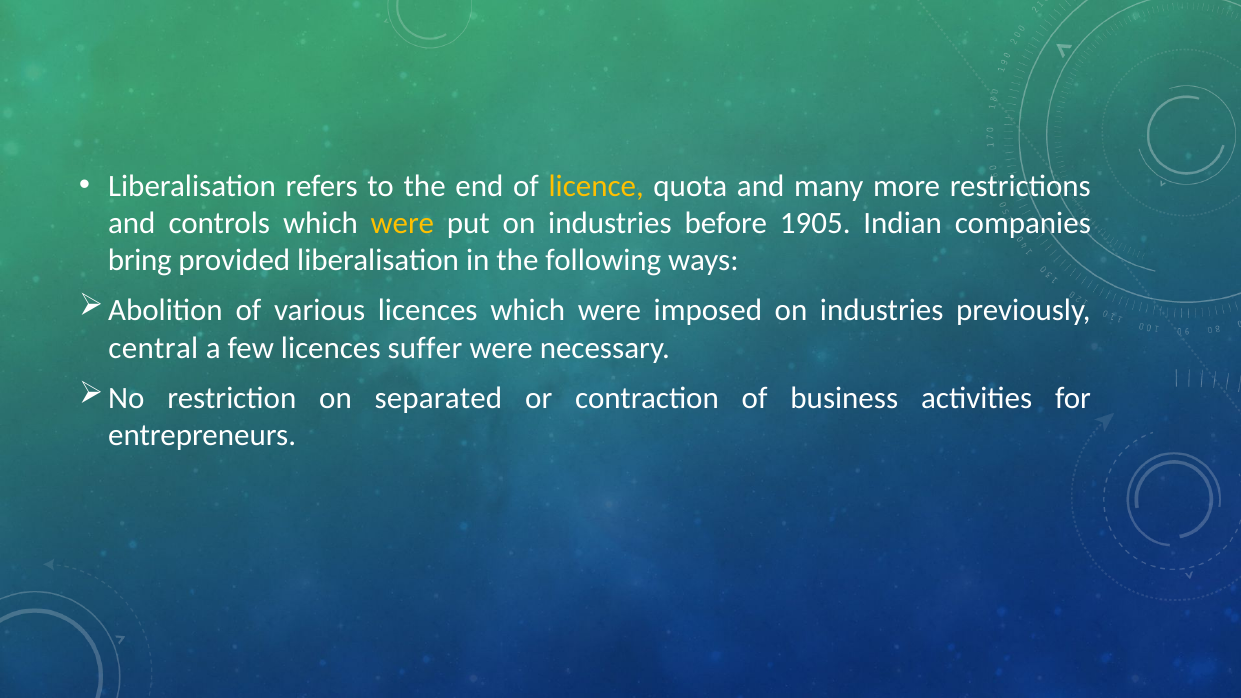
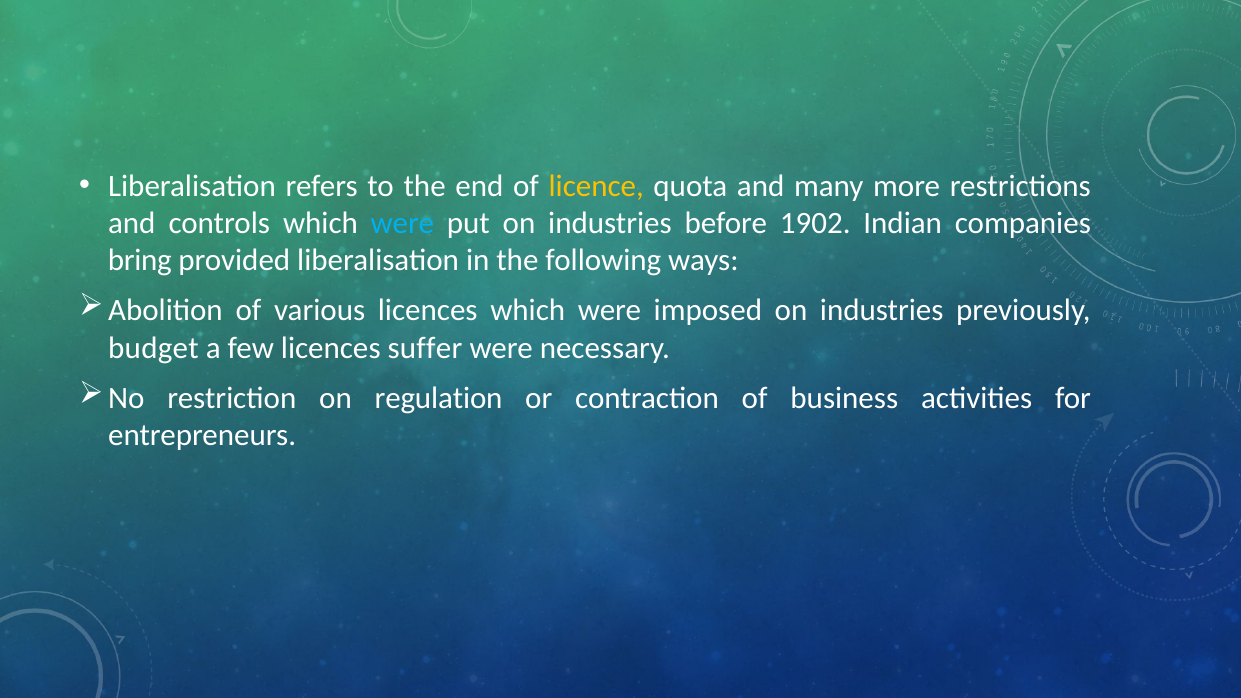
were at (402, 223) colour: yellow -> light blue
1905: 1905 -> 1902
central: central -> budget
separated: separated -> regulation
